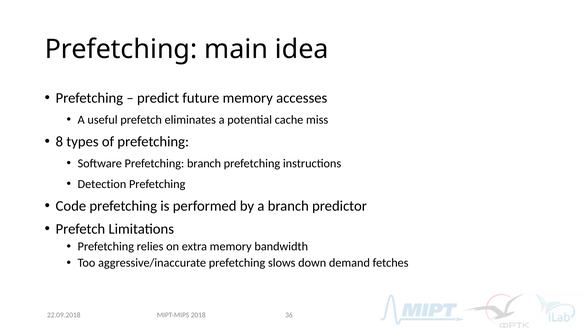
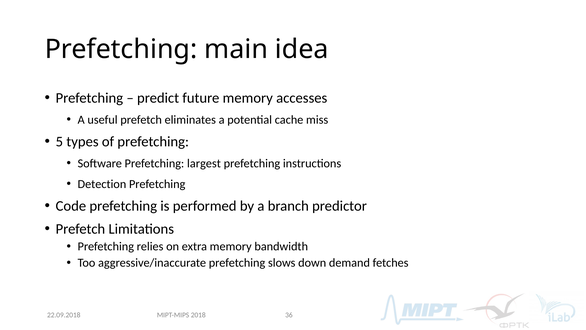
8: 8 -> 5
Prefetching branch: branch -> largest
